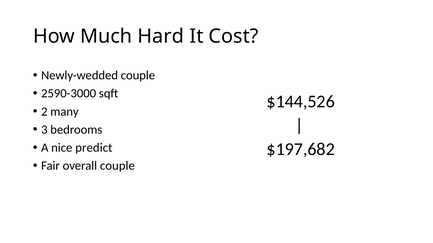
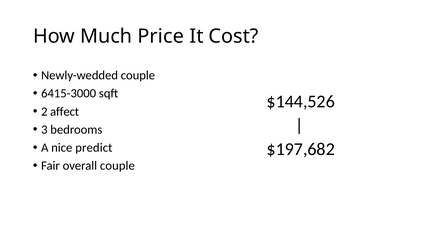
Hard: Hard -> Price
2590-3000: 2590-3000 -> 6415-3000
many: many -> affect
